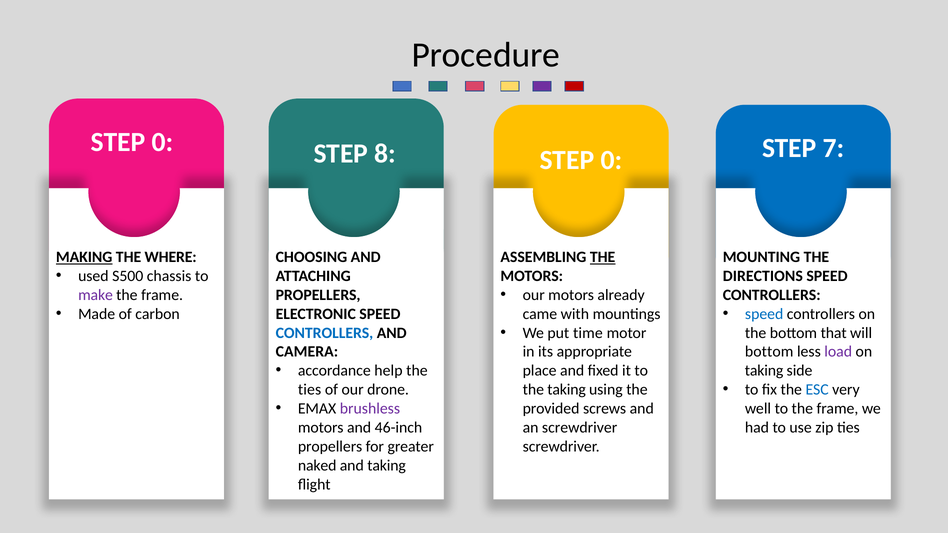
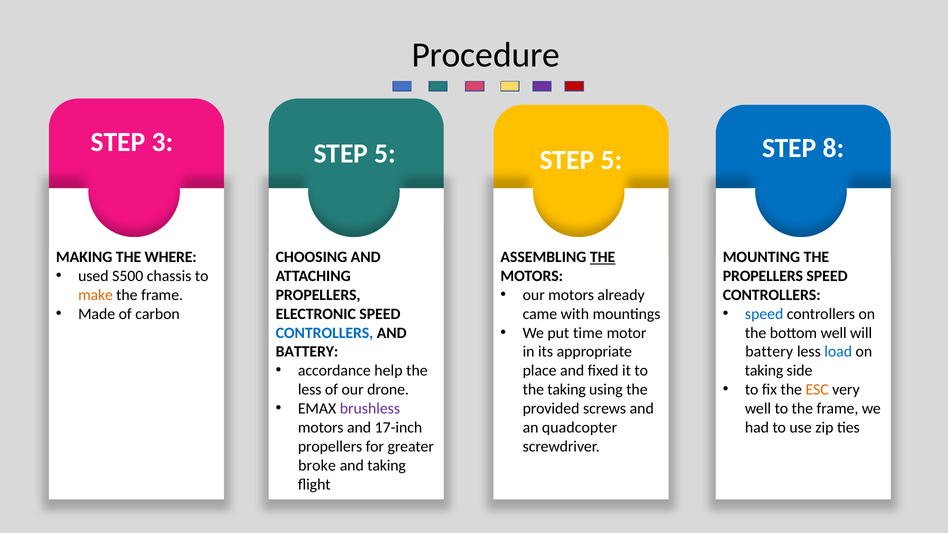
0 at (163, 142): 0 -> 3
8 at (385, 154): 8 -> 5
0 at (611, 160): 0 -> 5
7: 7 -> 8
MAKING underline: present -> none
DIRECTIONS at (763, 276): DIRECTIONS -> PROPELLERS
make colour: purple -> orange
bottom that: that -> well
CAMERA at (307, 352): CAMERA -> BATTERY
bottom at (769, 352): bottom -> battery
load colour: purple -> blue
ESC colour: blue -> orange
ties at (310, 390): ties -> less
46-inch: 46-inch -> 17-inch
an screwdriver: screwdriver -> quadcopter
naked: naked -> broke
